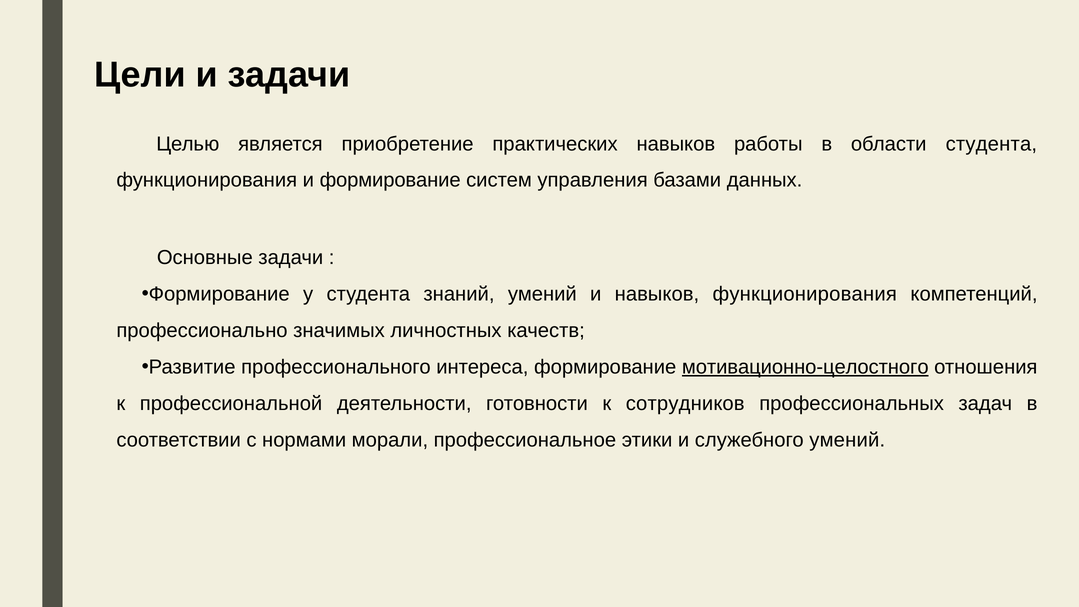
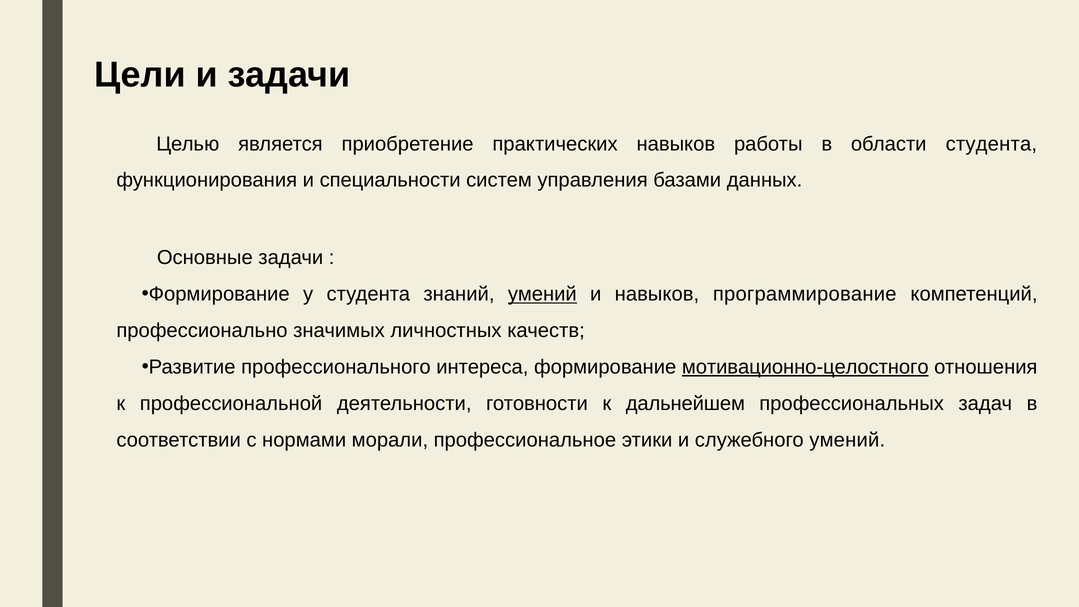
и формирование: формирование -> специальности
умений at (542, 294) underline: none -> present
навыков функционирования: функционирования -> программирование
сотрудников: сотрудников -> дальнейшем
